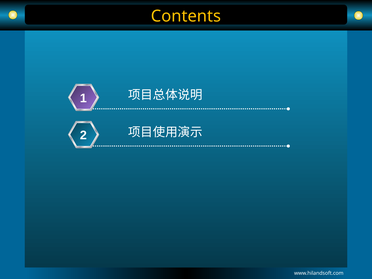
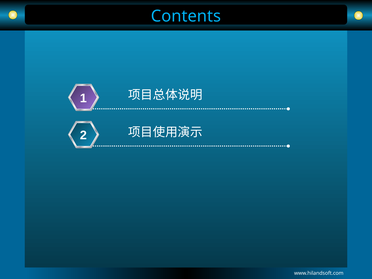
Contents colour: yellow -> light blue
